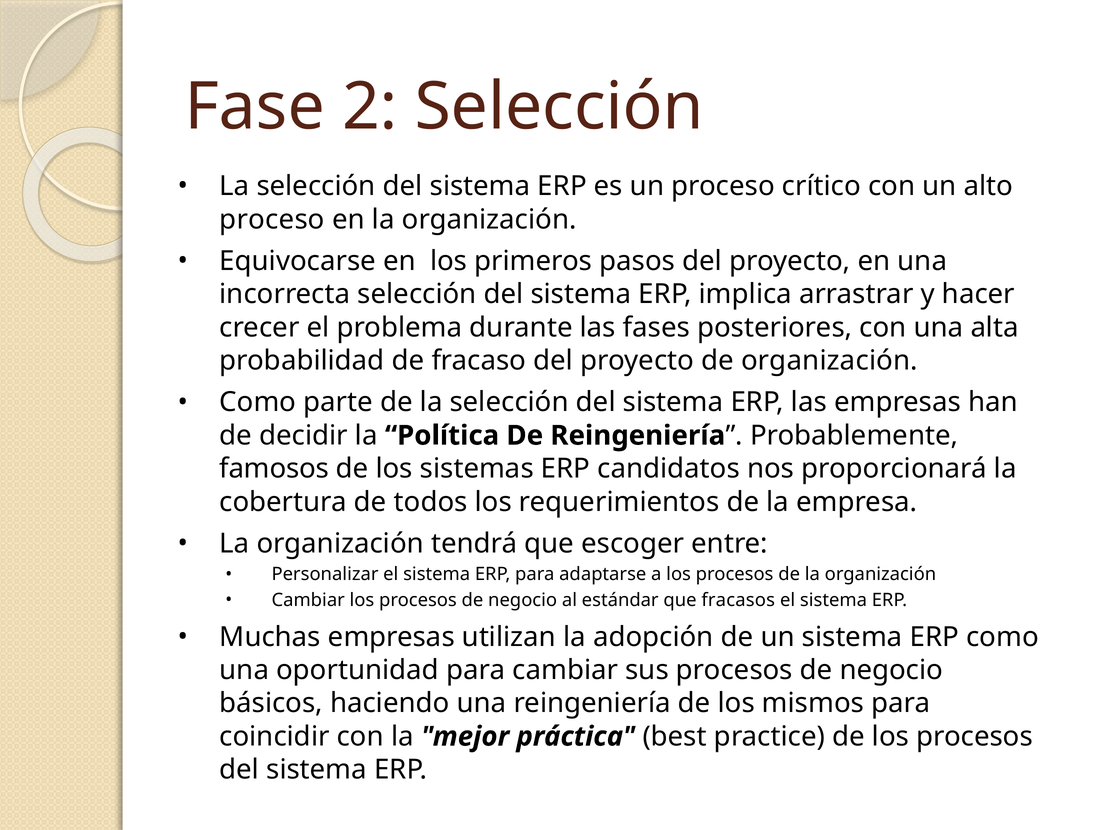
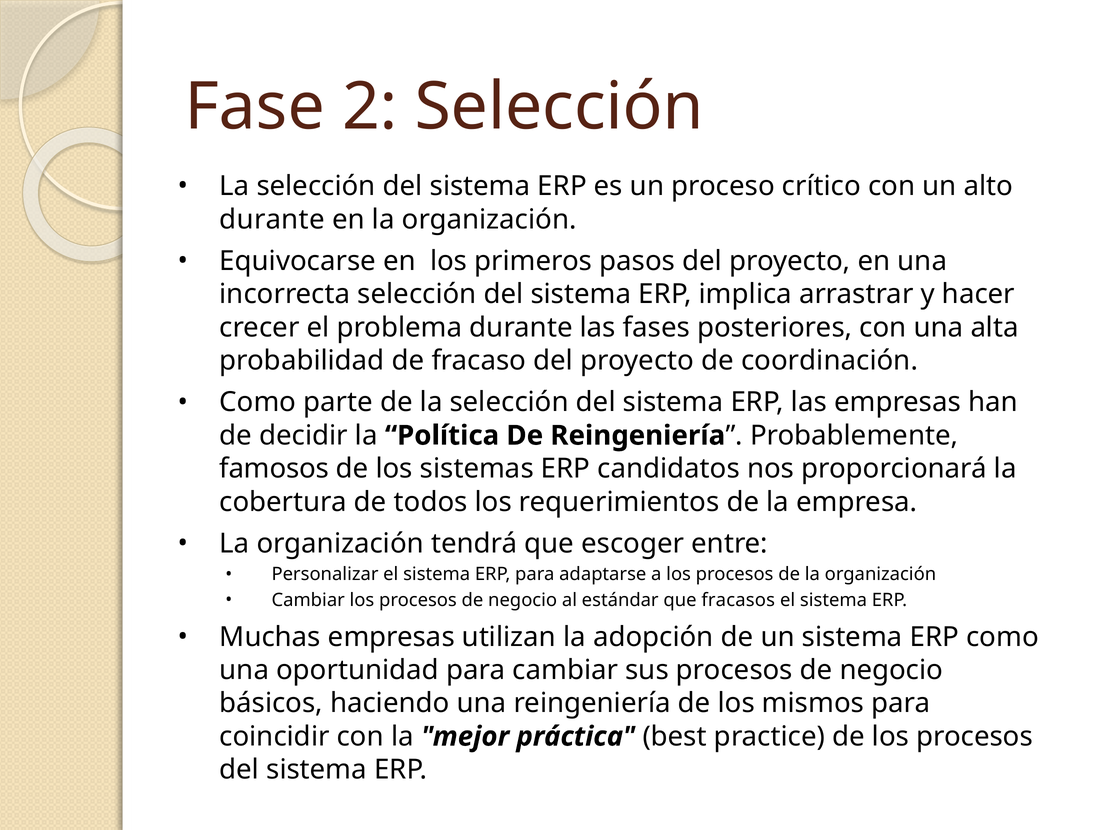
proceso at (272, 220): proceso -> durante
de organización: organización -> coordinación
